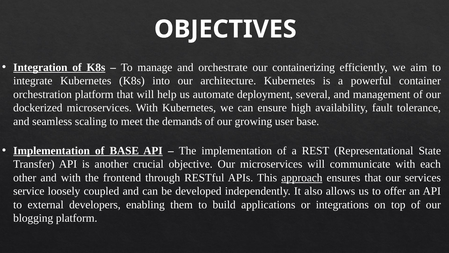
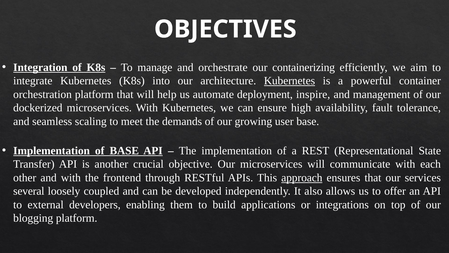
Kubernetes at (289, 81) underline: none -> present
several: several -> inspire
service: service -> several
